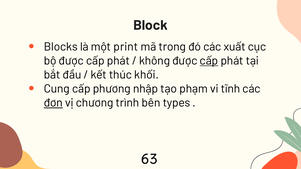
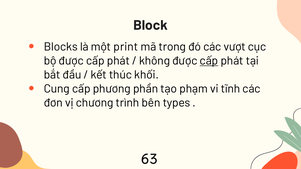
xuất: xuất -> vượt
nhập: nhập -> phần
đơn underline: present -> none
